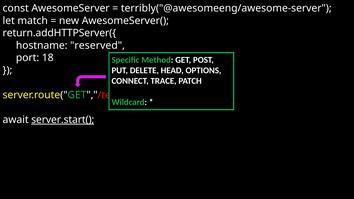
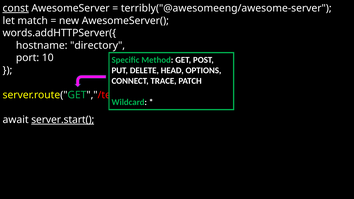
const underline: none -> present
return.addHTTPServer({: return.addHTTPServer({ -> words.addHTTPServer({
reserved: reserved -> directory
18: 18 -> 10
